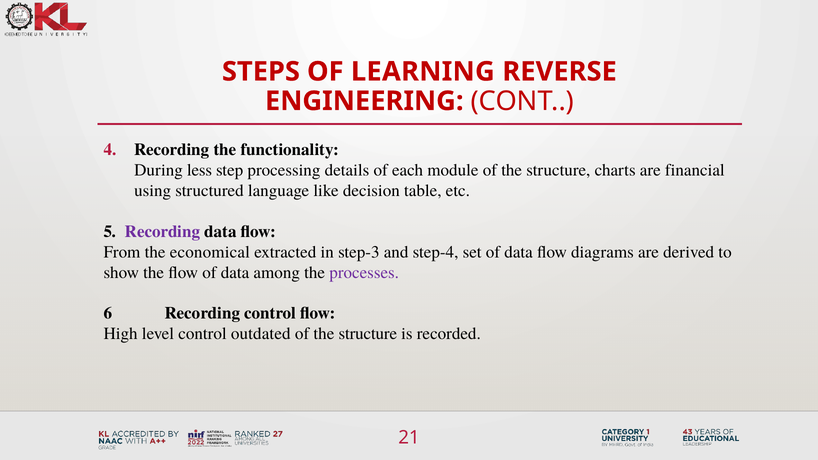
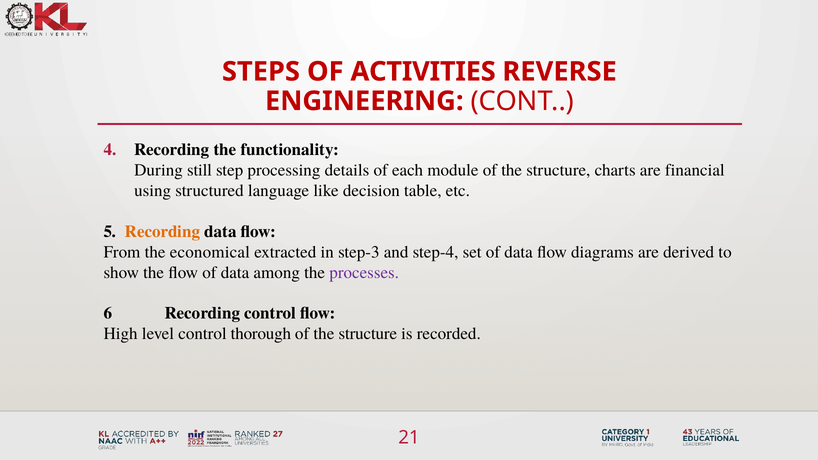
LEARNING: LEARNING -> ACTIVITIES
less: less -> still
Recording at (162, 232) colour: purple -> orange
outdated: outdated -> thorough
